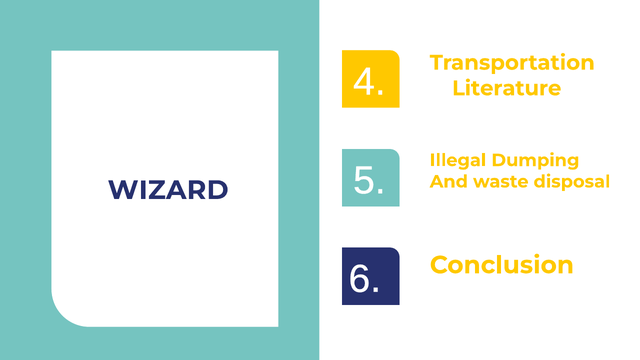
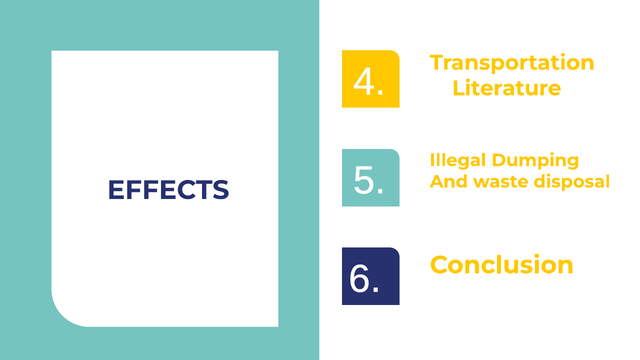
WIZARD: WIZARD -> EFFECTS
